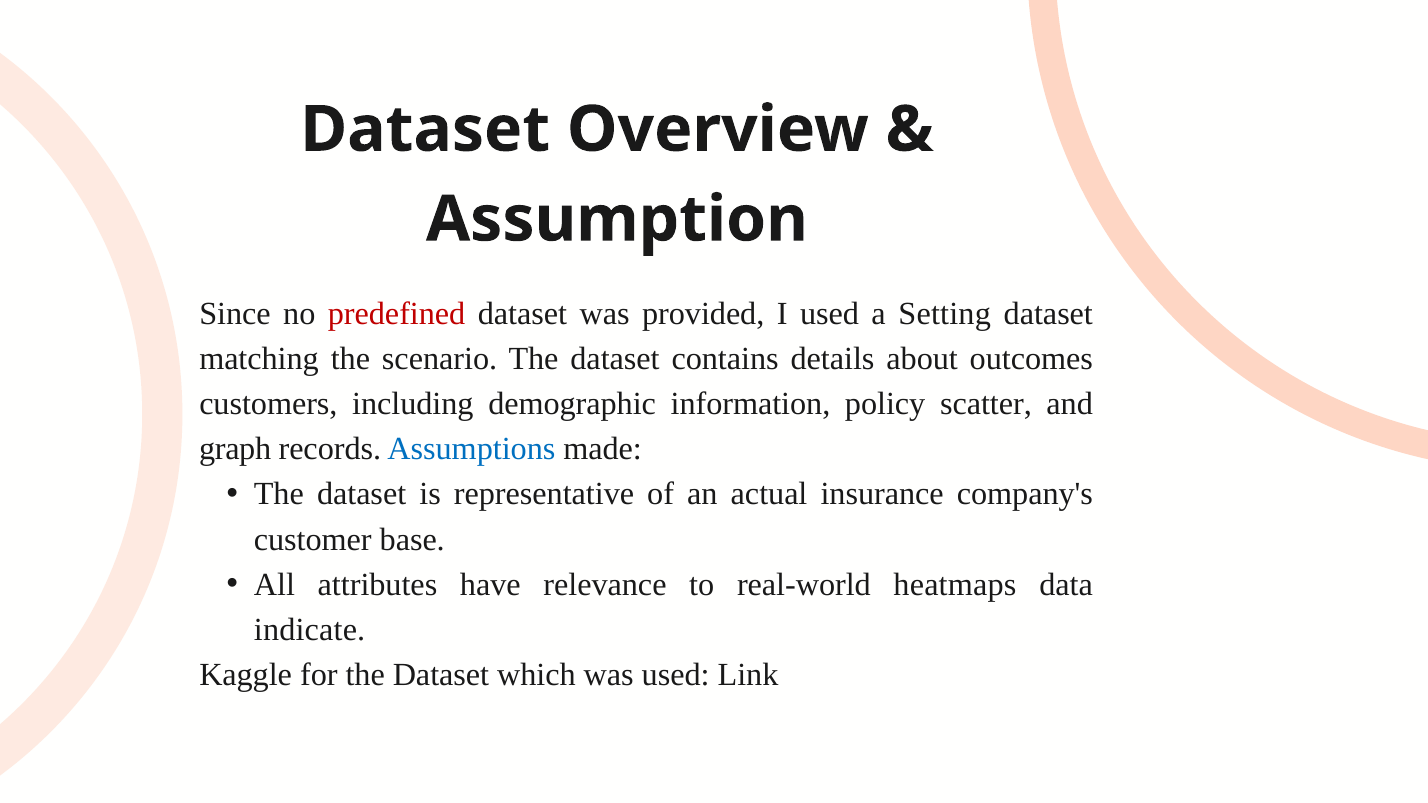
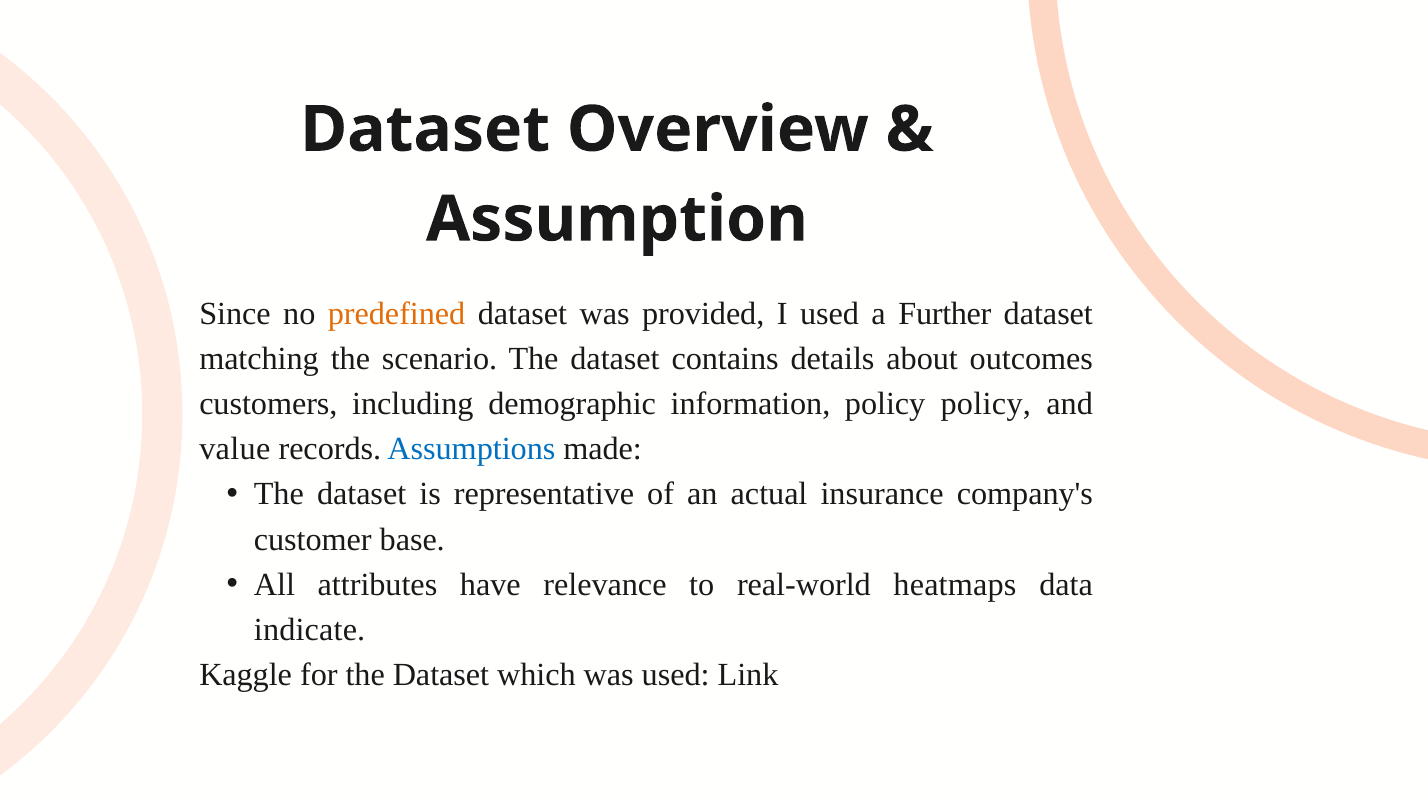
predefined colour: red -> orange
Setting: Setting -> Further
policy scatter: scatter -> policy
graph: graph -> value
